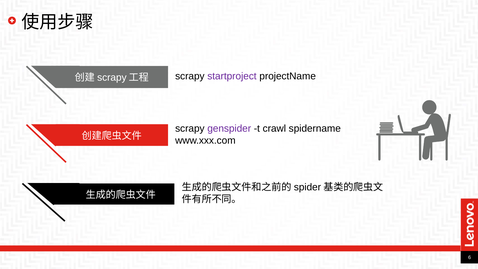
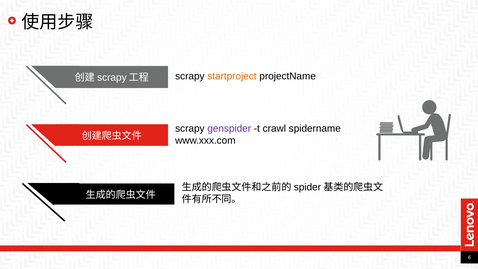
startproject colour: purple -> orange
